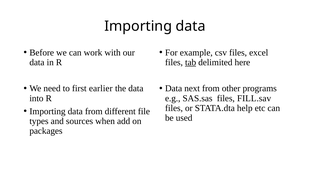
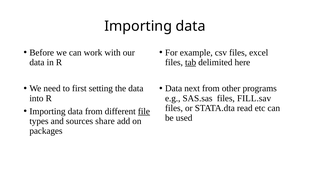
earlier: earlier -> setting
help: help -> read
file underline: none -> present
when: when -> share
